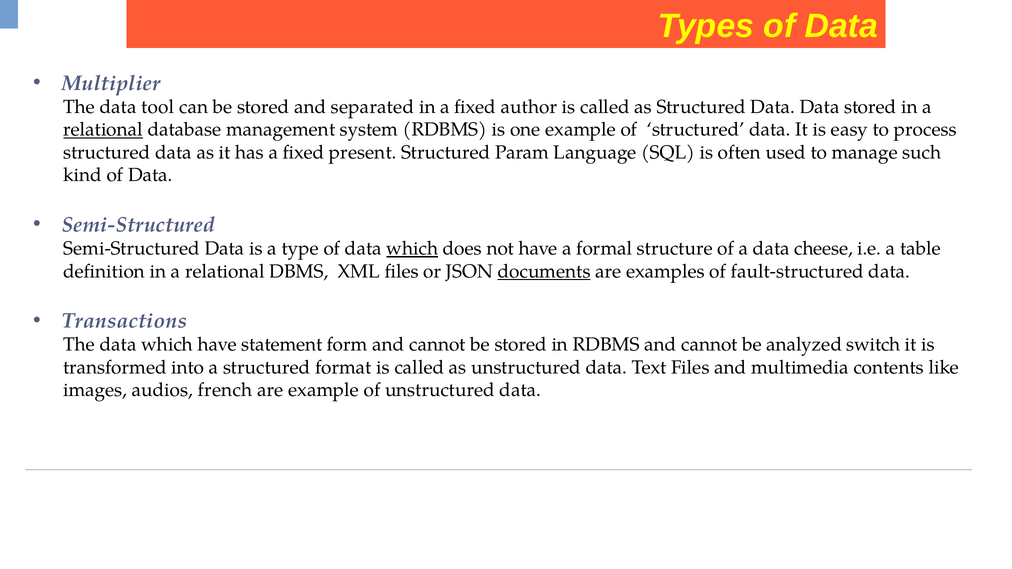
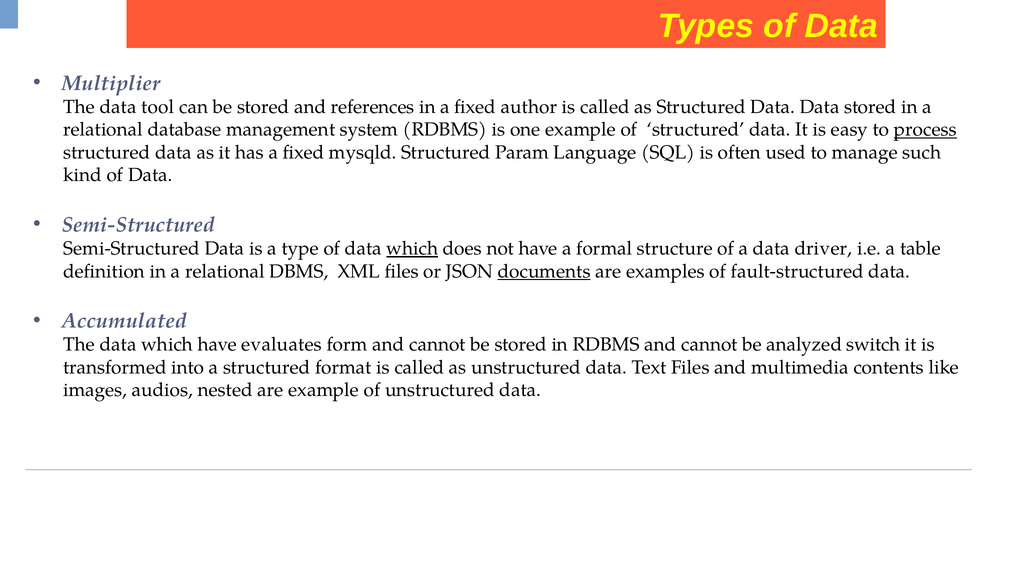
separated: separated -> references
relational at (103, 130) underline: present -> none
process underline: none -> present
present: present -> mysqld
cheese: cheese -> driver
Transactions: Transactions -> Accumulated
statement: statement -> evaluates
french: french -> nested
